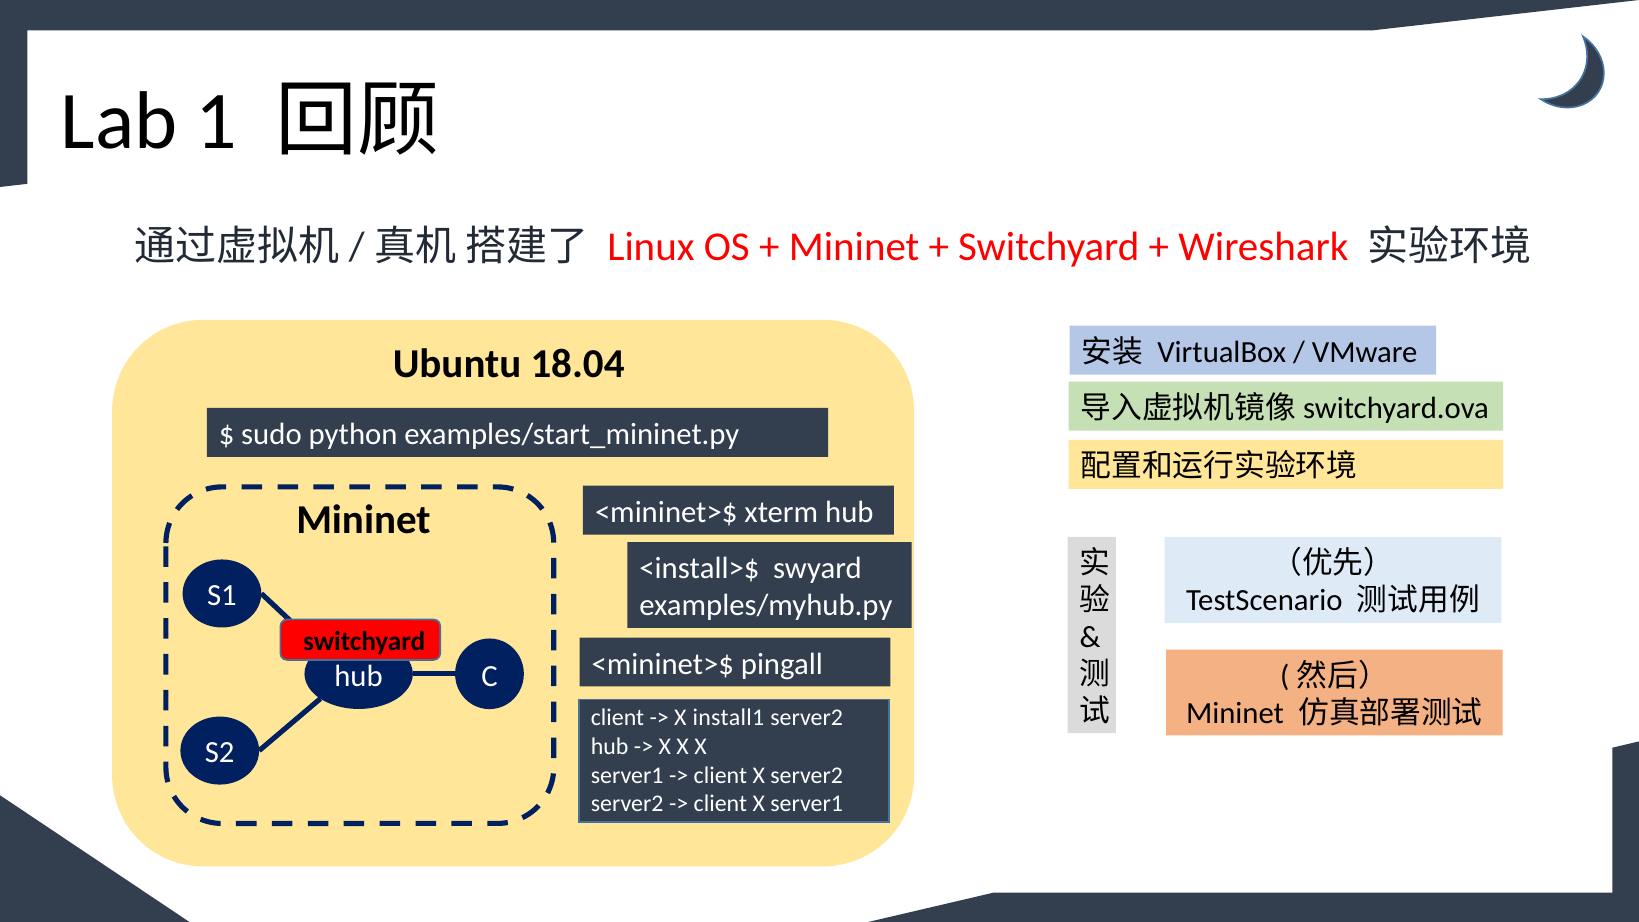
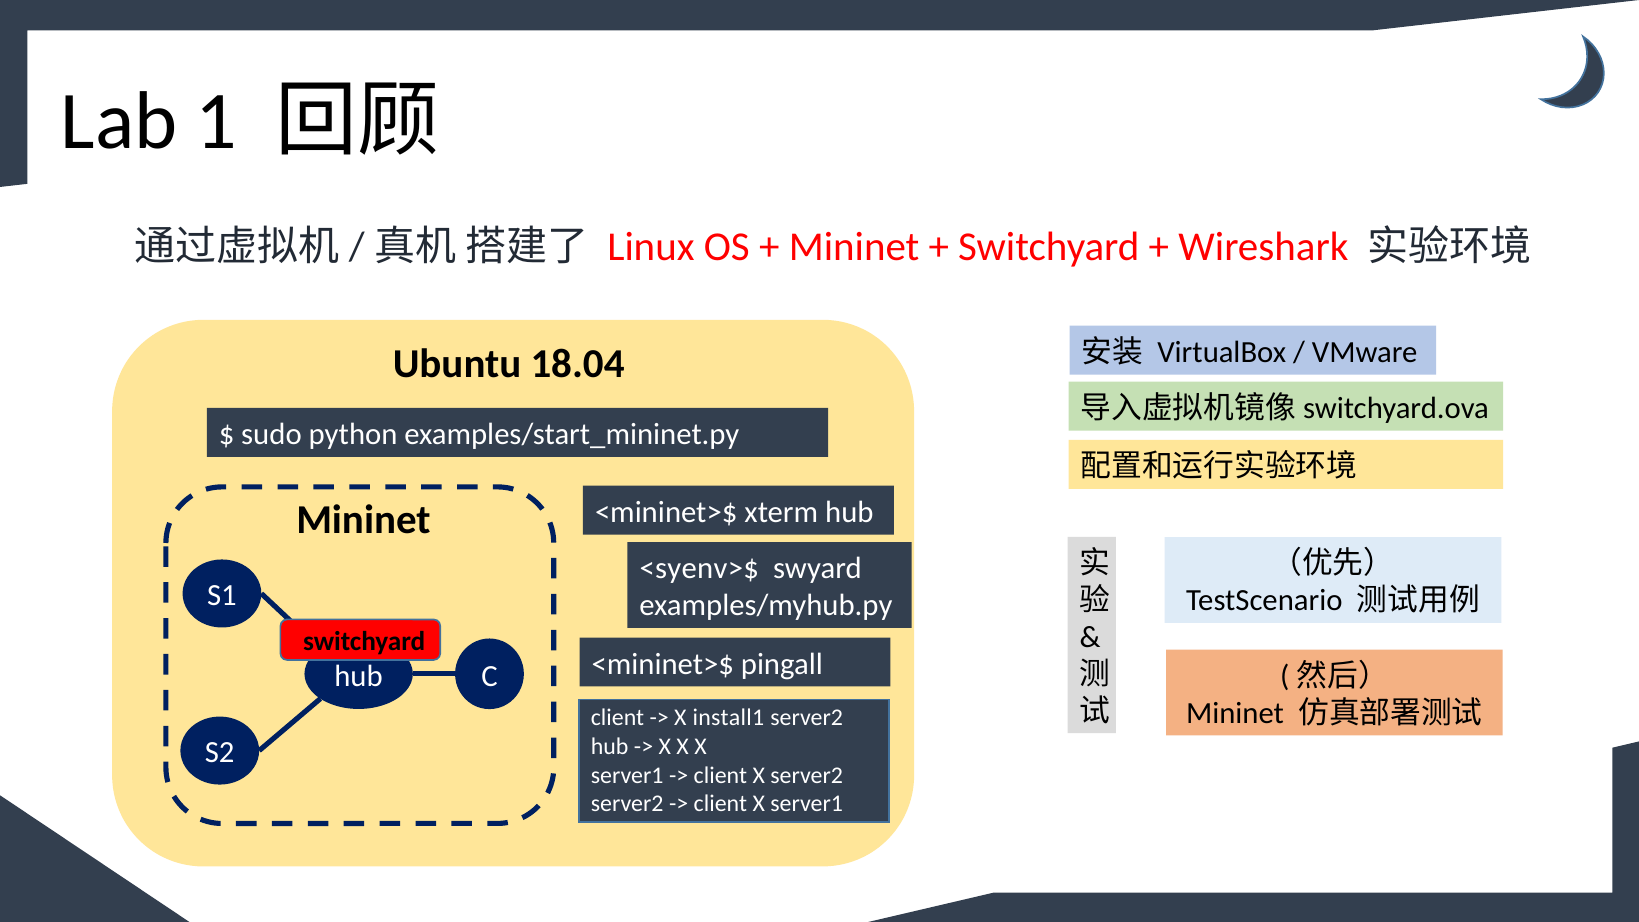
<install>$: <install>$ -> <syenv>$
